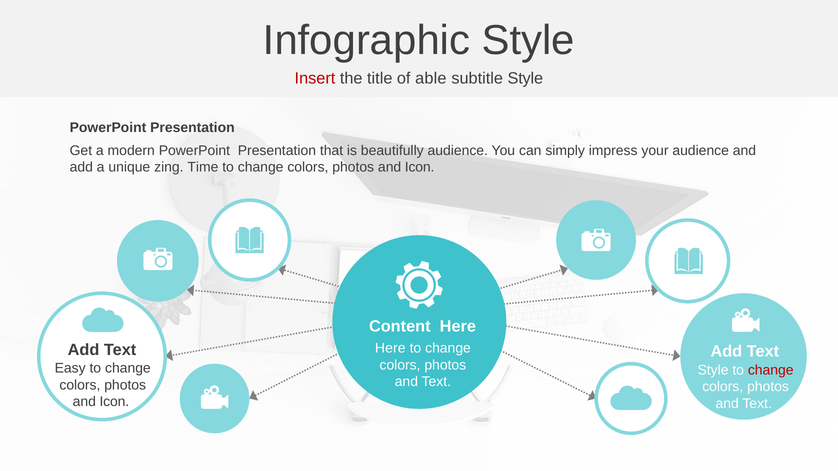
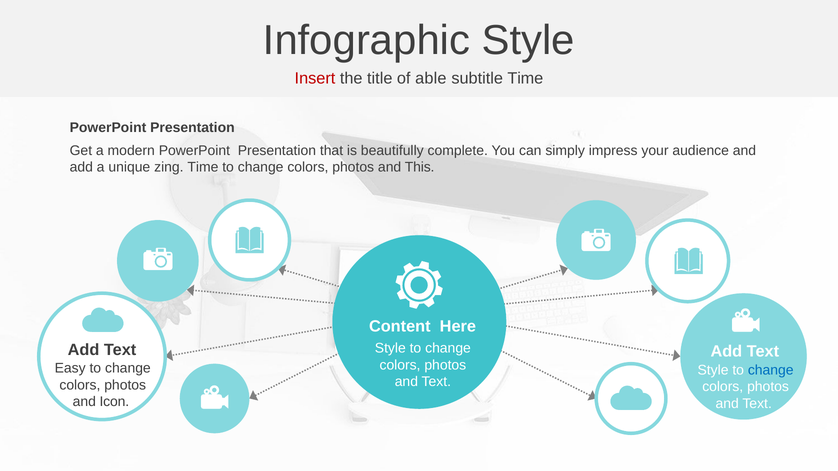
subtitle Style: Style -> Time
beautifully audience: audience -> complete
Icon at (420, 167): Icon -> This
Here at (390, 349): Here -> Style
change at (771, 370) colour: red -> blue
